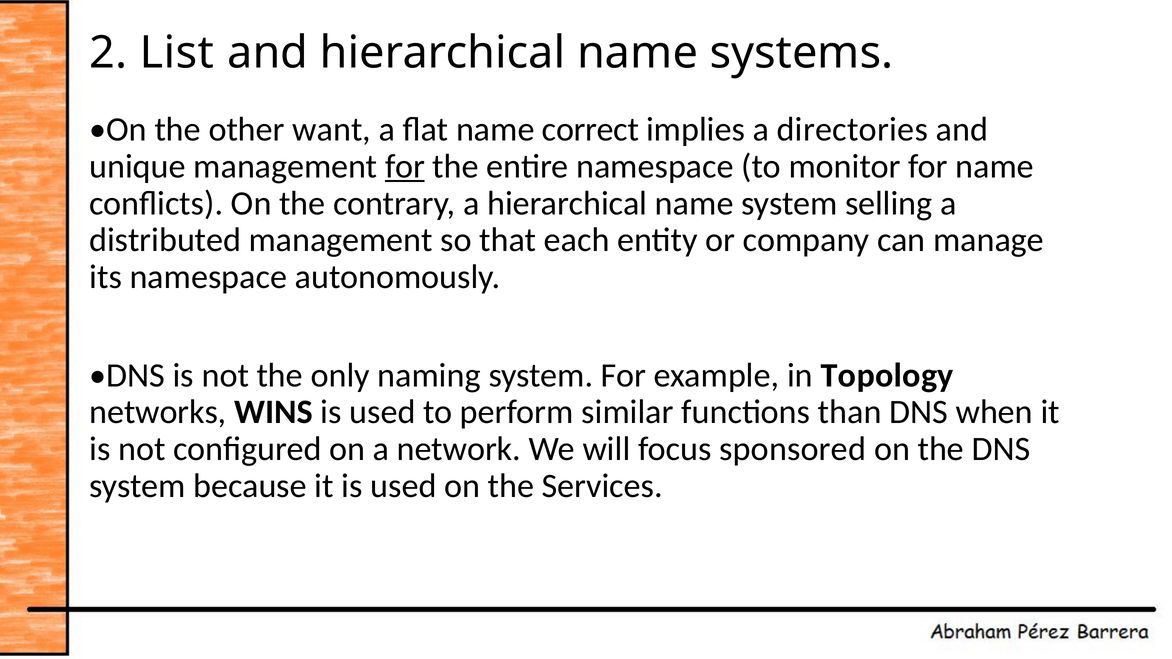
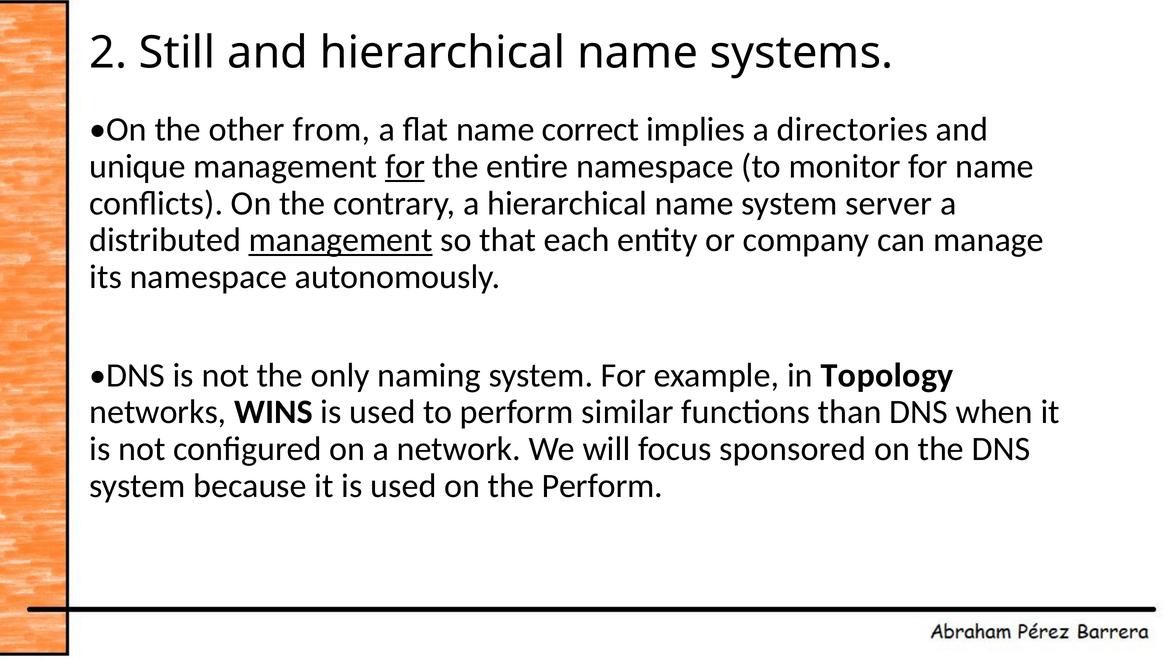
List: List -> Still
want: want -> from
selling: selling -> server
management at (341, 240) underline: none -> present
the Services: Services -> Perform
